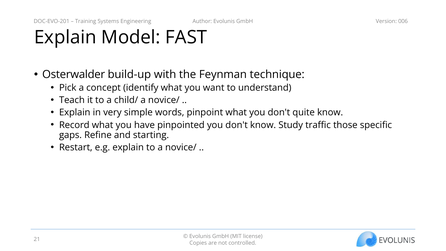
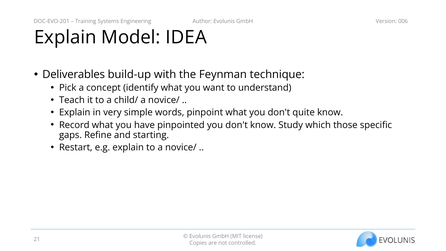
FAST: FAST -> IDEA
Osterwalder: Osterwalder -> Deliverables
traffic: traffic -> which
